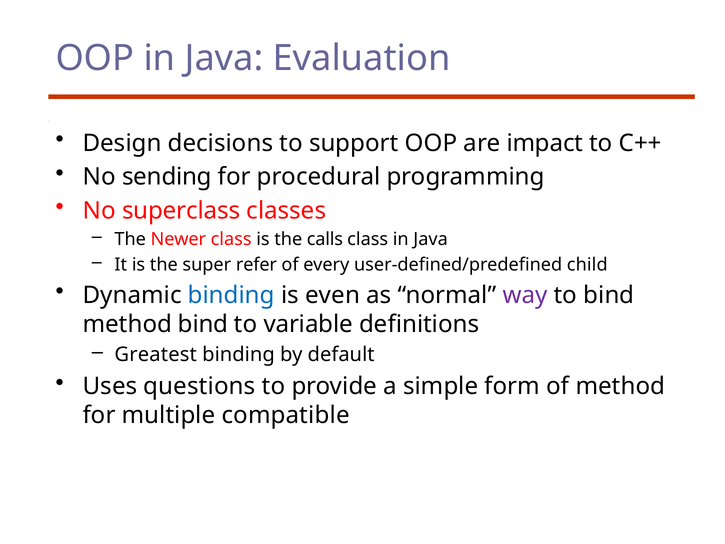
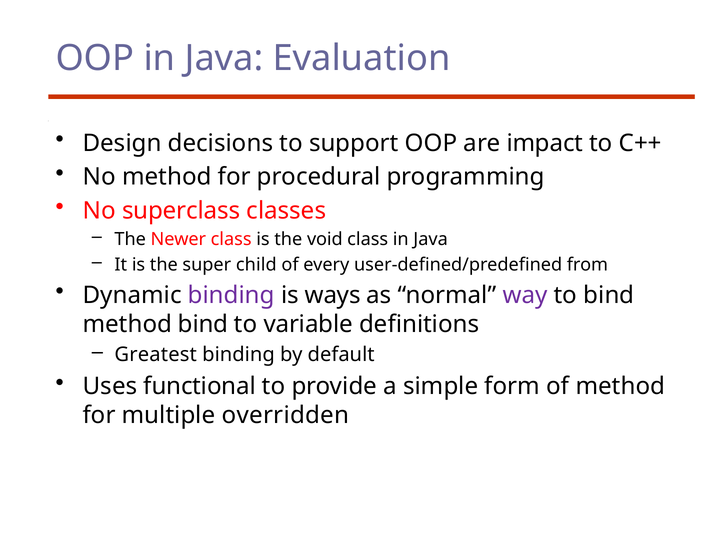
No sending: sending -> method
calls: calls -> void
refer: refer -> child
child: child -> from
binding at (231, 295) colour: blue -> purple
even: even -> ways
questions: questions -> functional
compatible: compatible -> overridden
